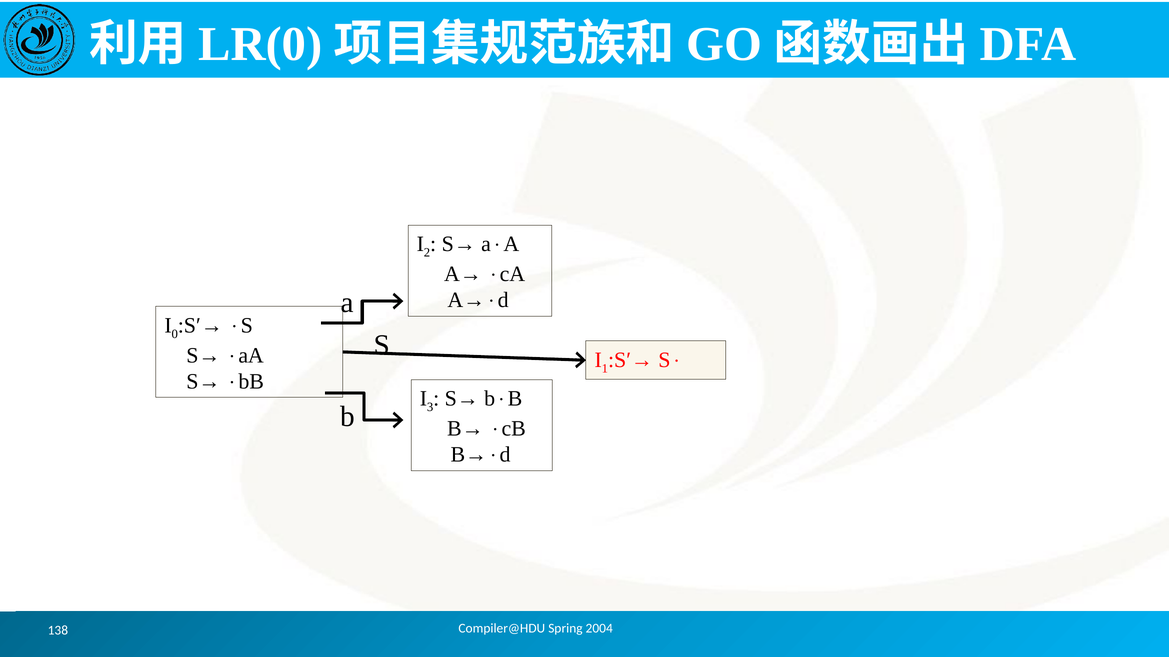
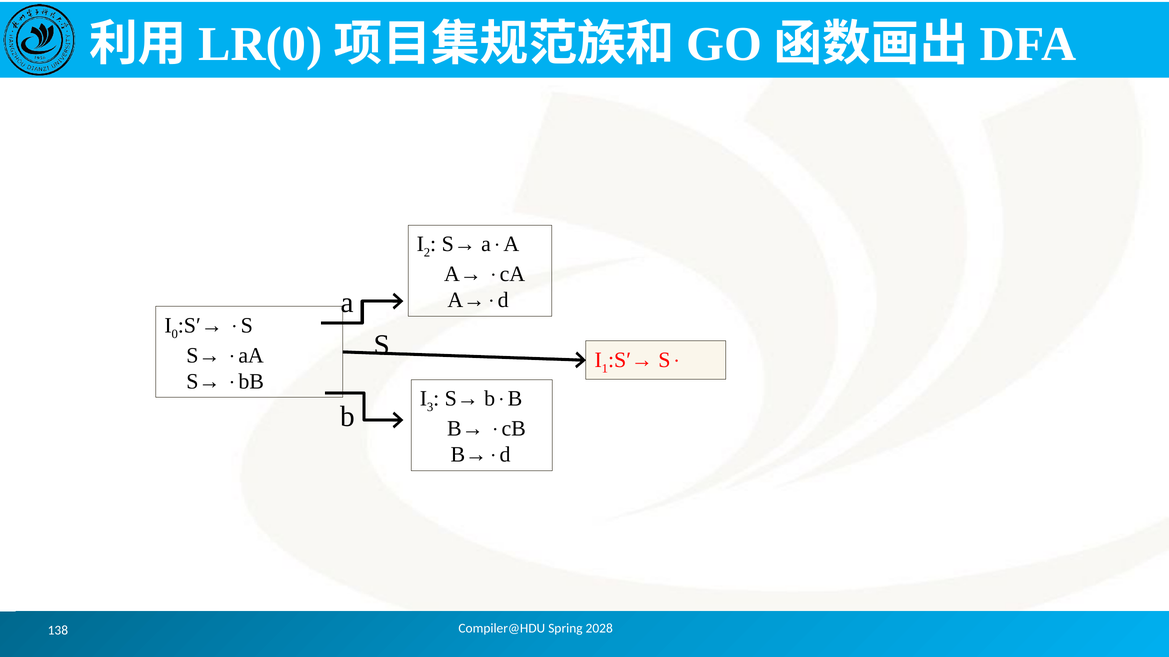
2004: 2004 -> 2028
